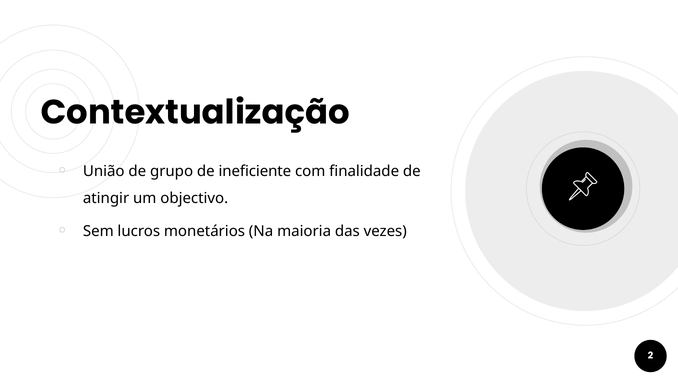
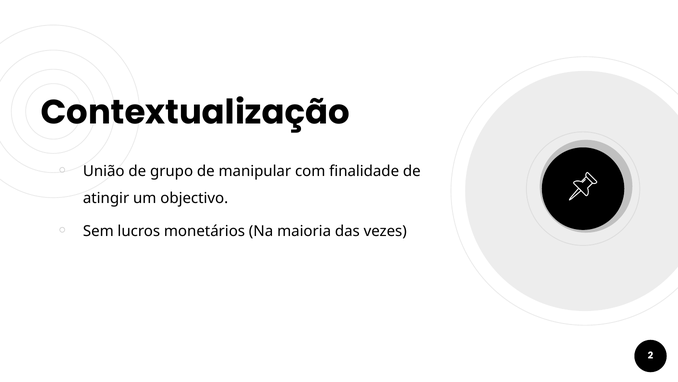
ineficiente: ineficiente -> manipular
